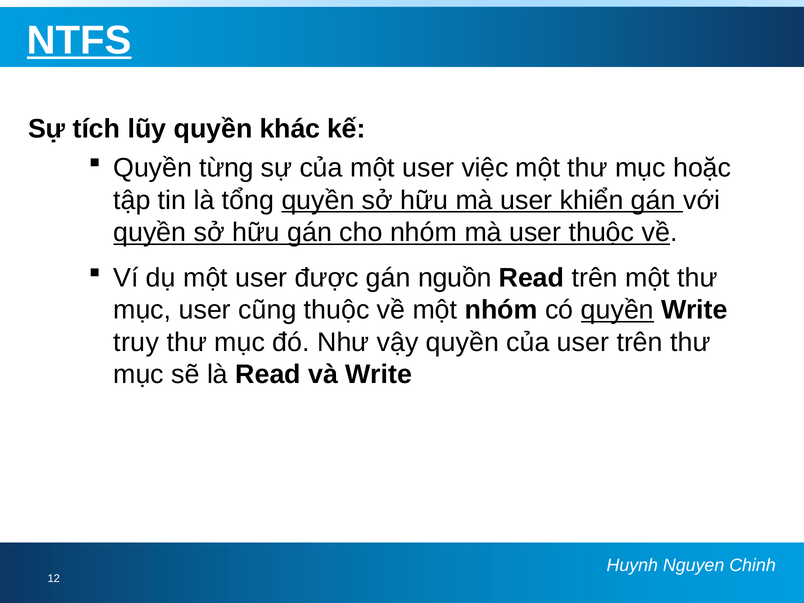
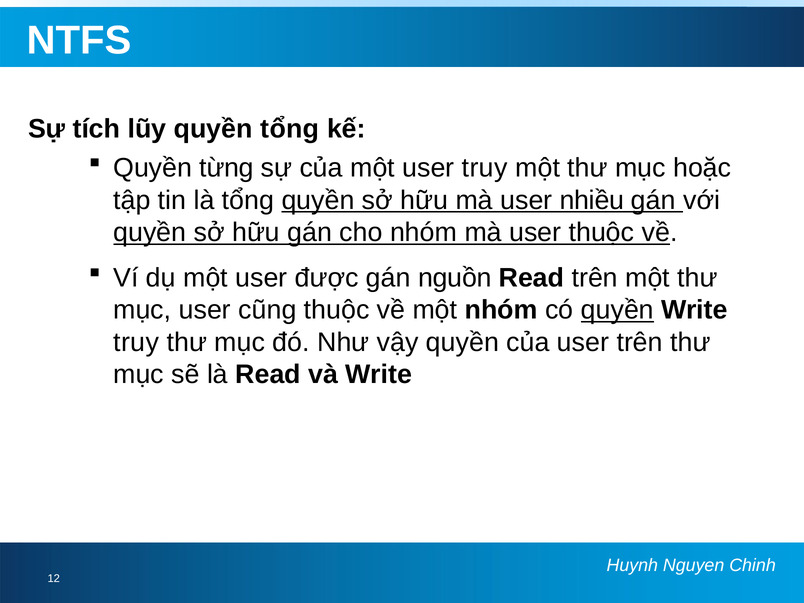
NTFS underline: present -> none
quyền khác: khác -> tổng
user việc: việc -> truy
khiển: khiển -> nhiều
